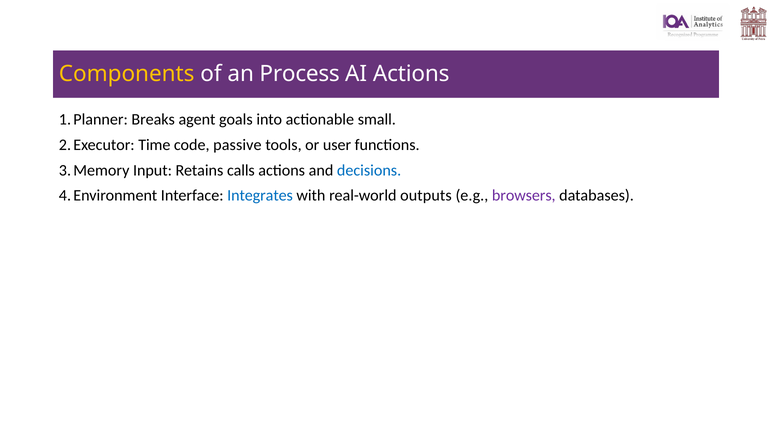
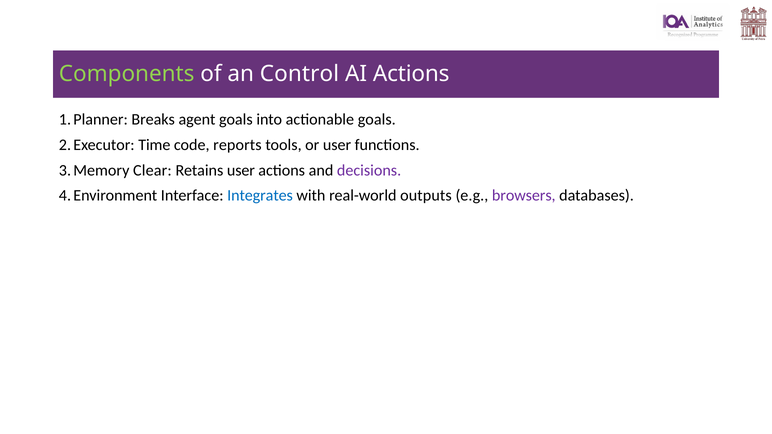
Components colour: yellow -> light green
Process: Process -> Control
actionable small: small -> goals
passive: passive -> reports
Input: Input -> Clear
Retains calls: calls -> user
decisions colour: blue -> purple
